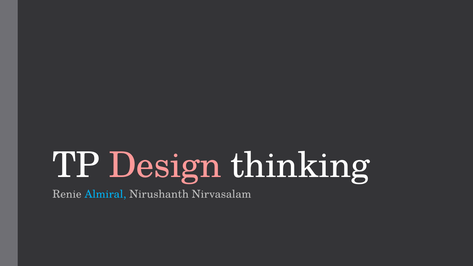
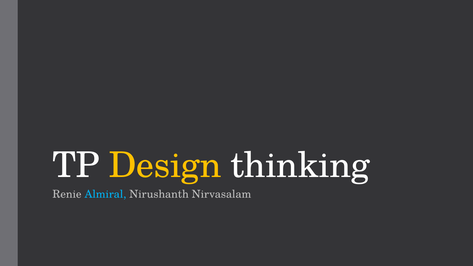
Design colour: pink -> yellow
